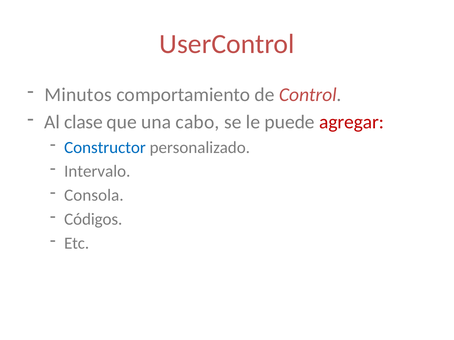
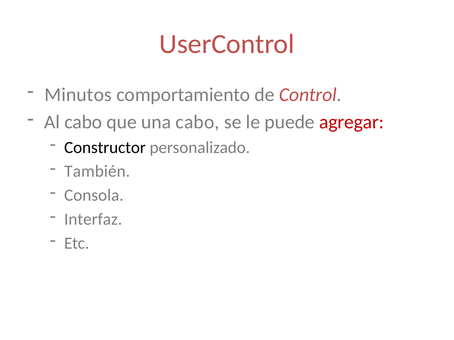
Al clase: clase -> cabo
Constructor colour: blue -> black
Intervalo: Intervalo -> También
Códigos: Códigos -> Interfaz
